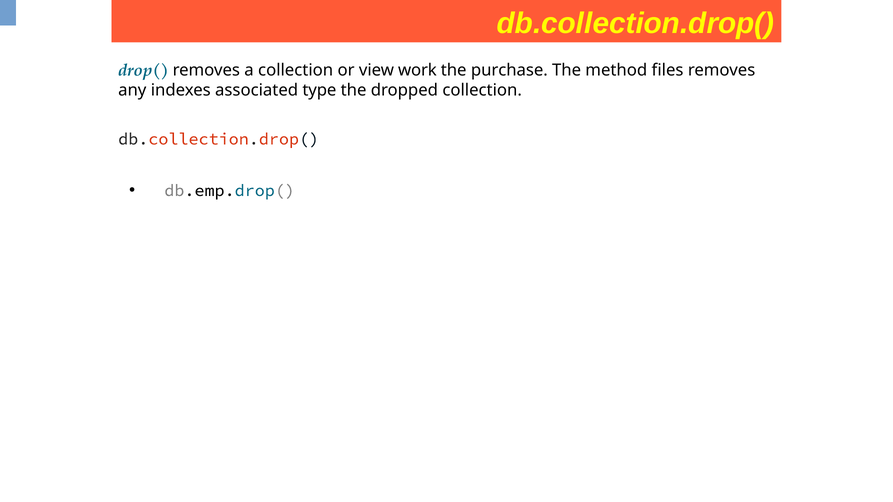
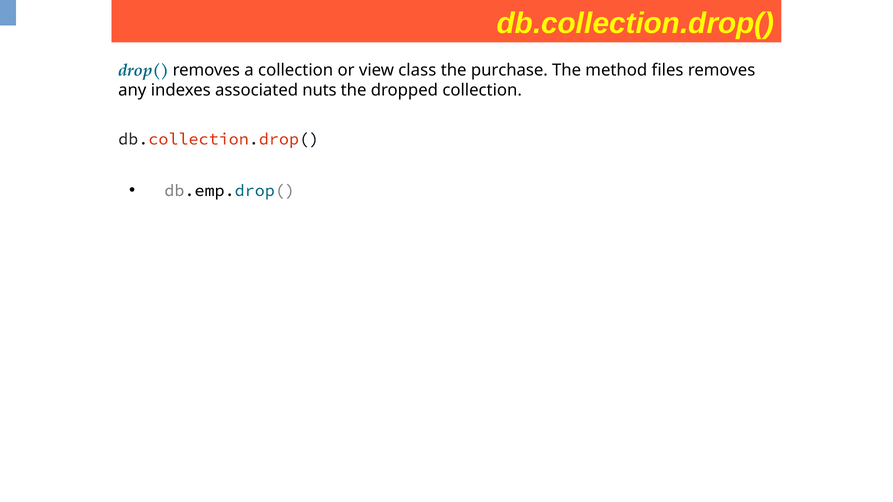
work: work -> class
type: type -> nuts
